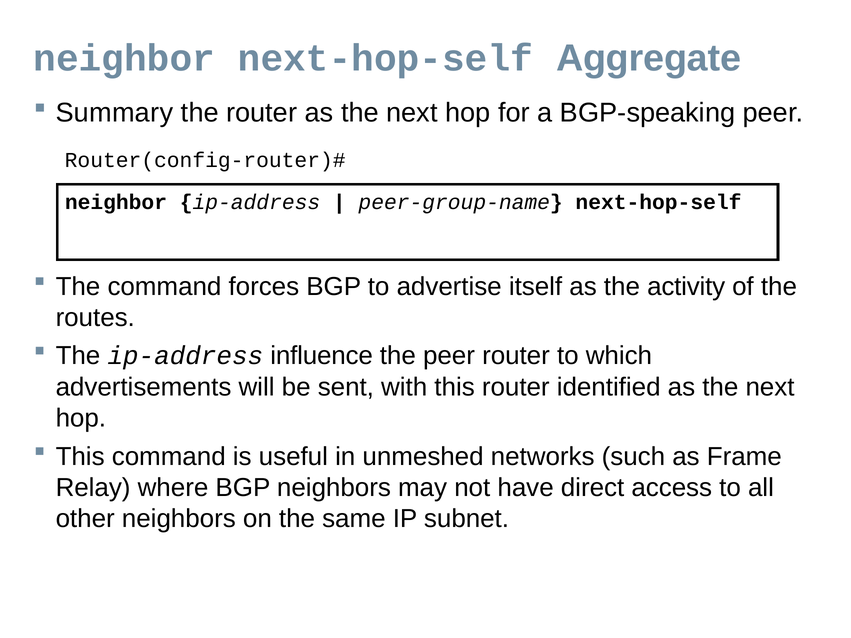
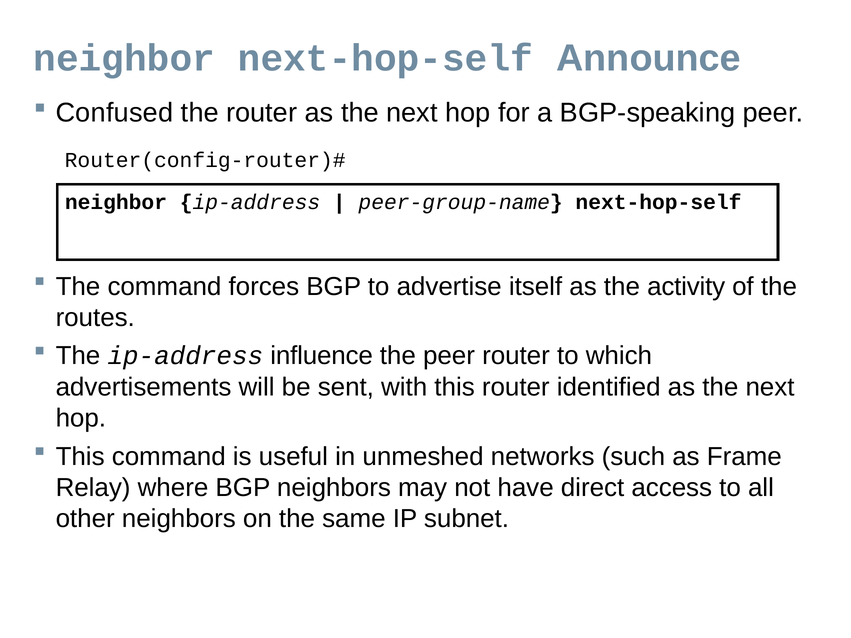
Aggregate: Aggregate -> Announce
Summary: Summary -> Confused
